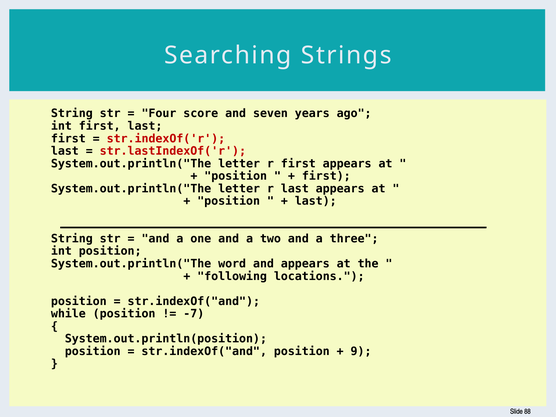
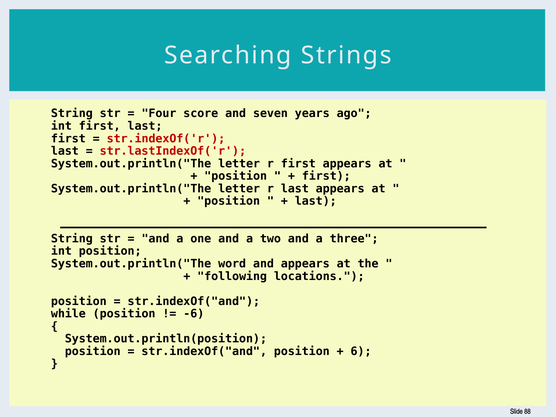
-7: -7 -> -6
9: 9 -> 6
